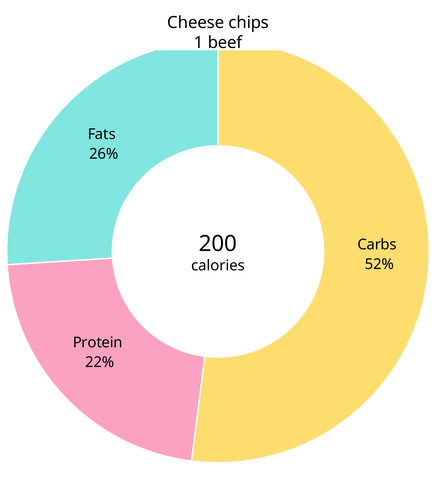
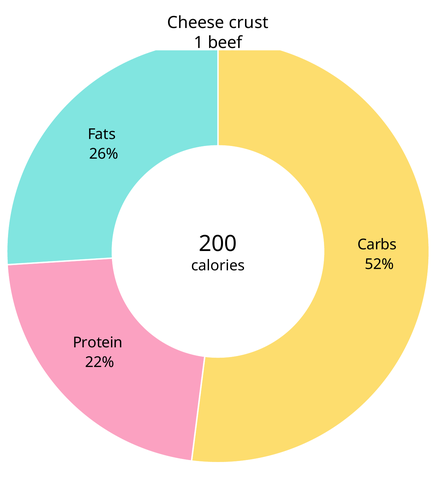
chips: chips -> crust
